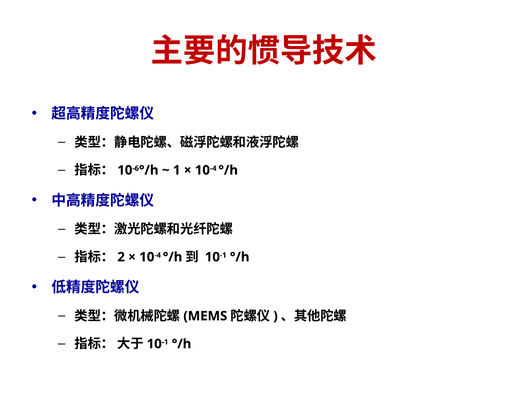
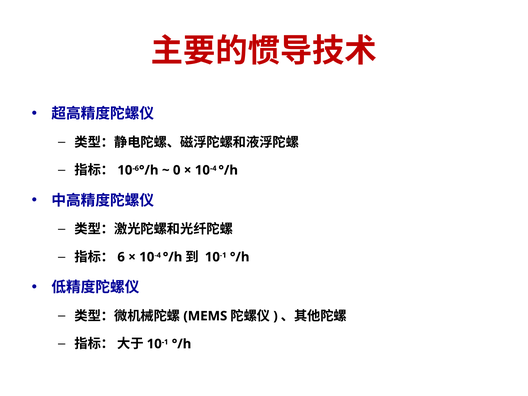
1: 1 -> 0
2: 2 -> 6
